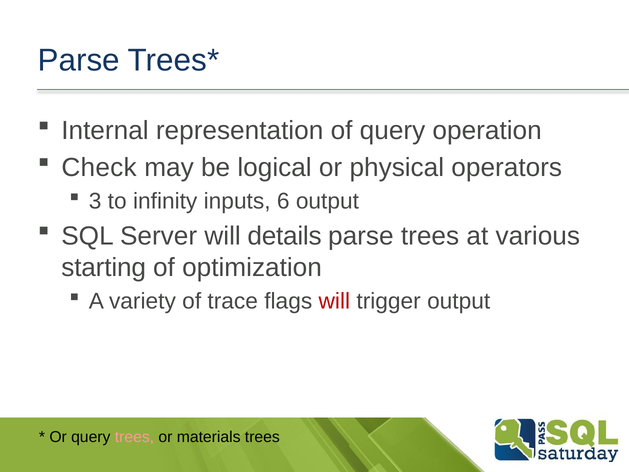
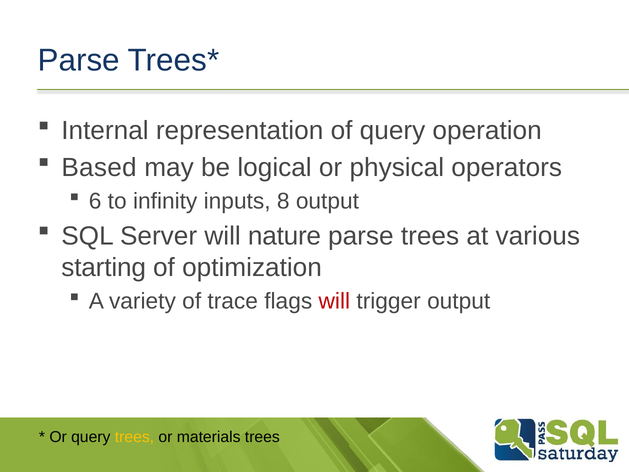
Check: Check -> Based
3: 3 -> 6
6: 6 -> 8
details: details -> nature
trees at (134, 437) colour: pink -> yellow
